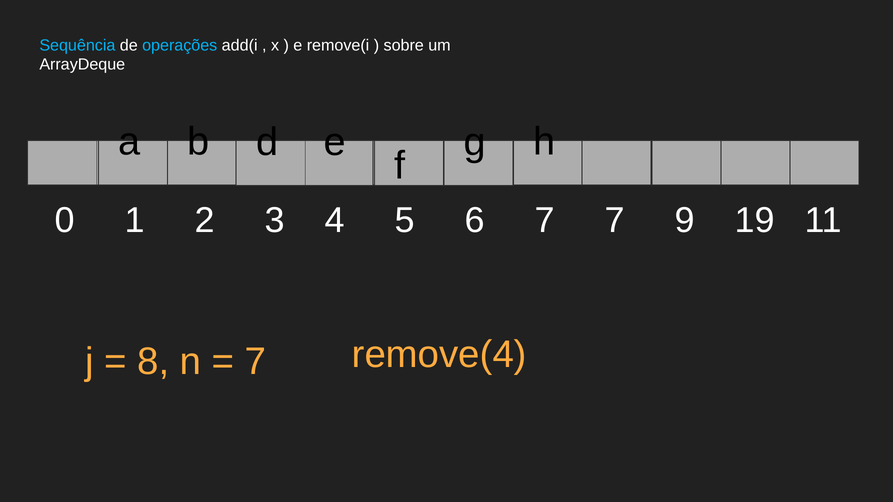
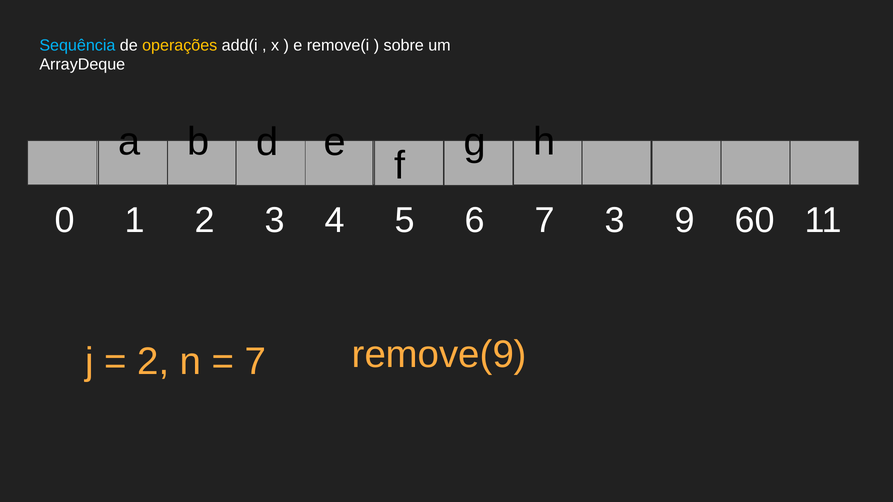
operações colour: light blue -> yellow
7 7: 7 -> 3
19: 19 -> 60
8 at (153, 362): 8 -> 2
remove(4: remove(4 -> remove(9
